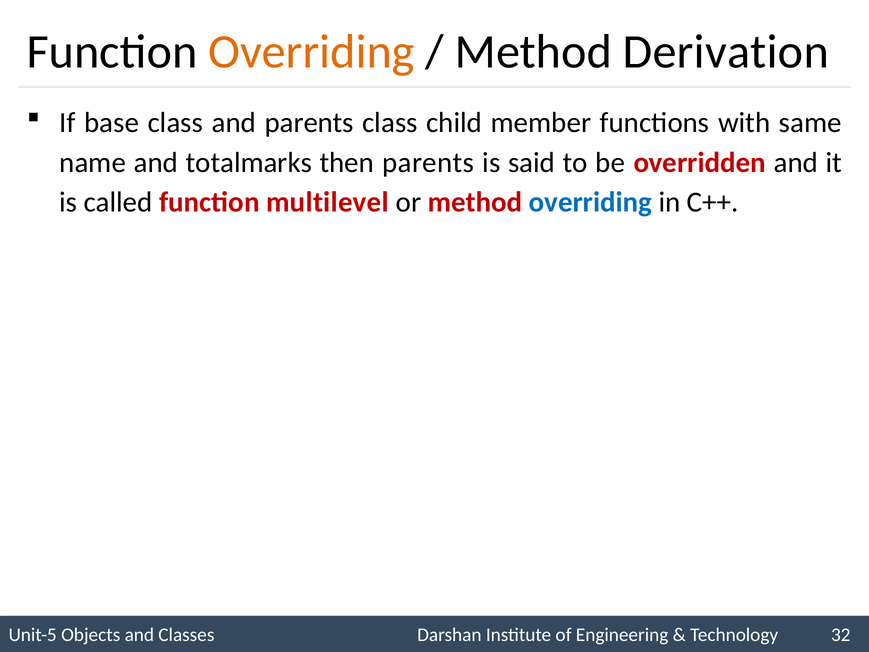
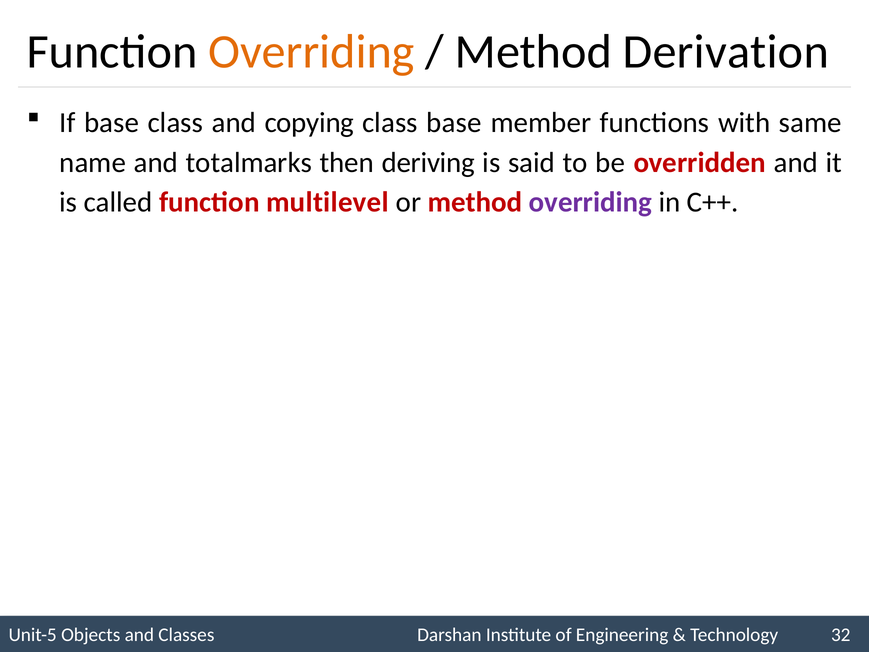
and parents: parents -> copying
class child: child -> base
then parents: parents -> deriving
overriding at (590, 202) colour: blue -> purple
